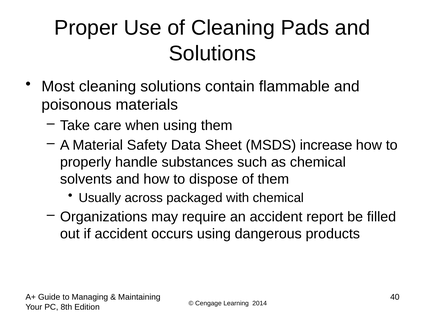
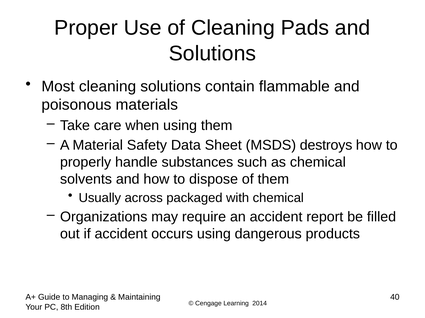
increase: increase -> destroys
